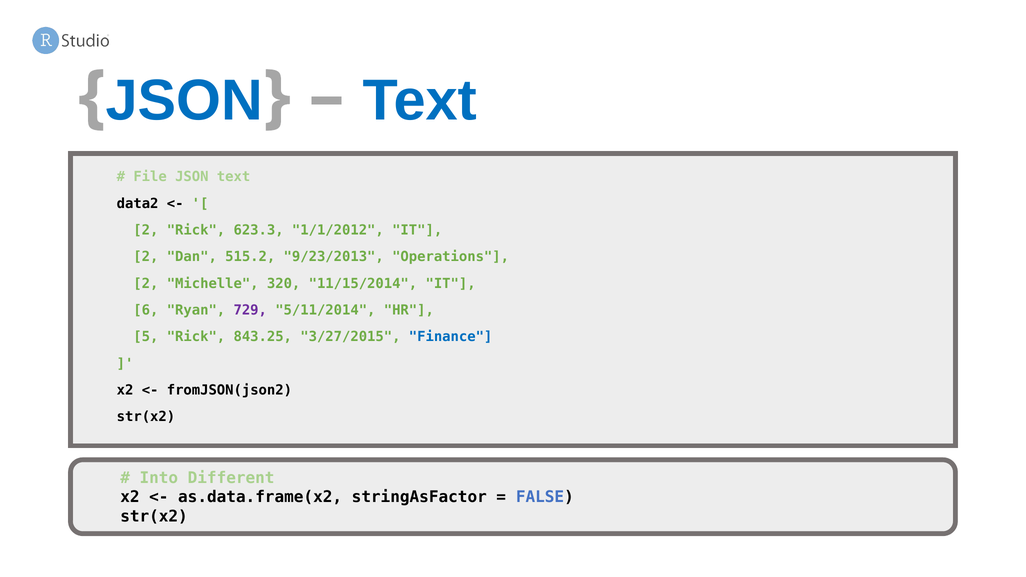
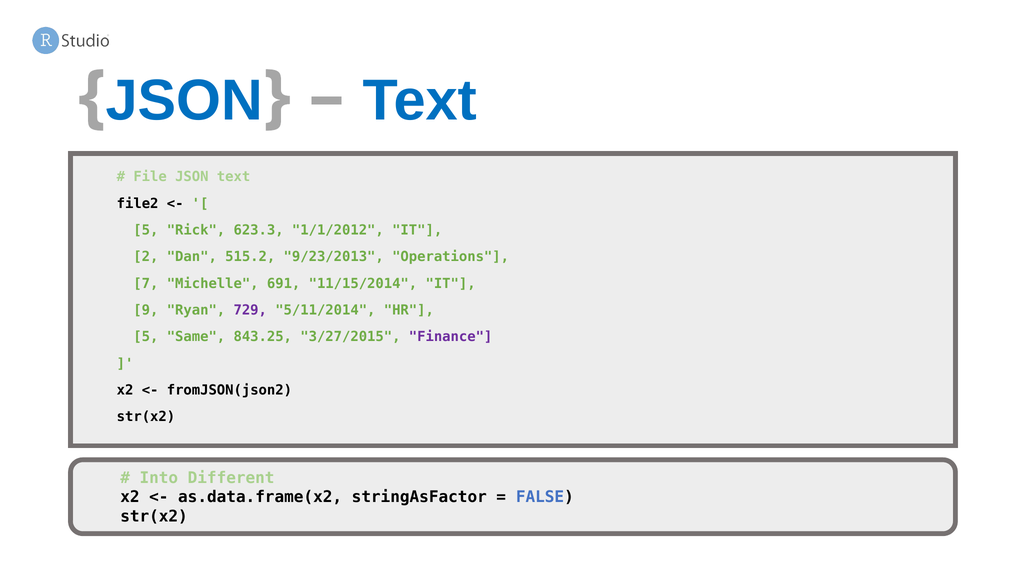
data2: data2 -> file2
2 at (146, 230): 2 -> 5
2 at (146, 284): 2 -> 7
320: 320 -> 691
6: 6 -> 9
5 Rick: Rick -> Same
Finance colour: blue -> purple
